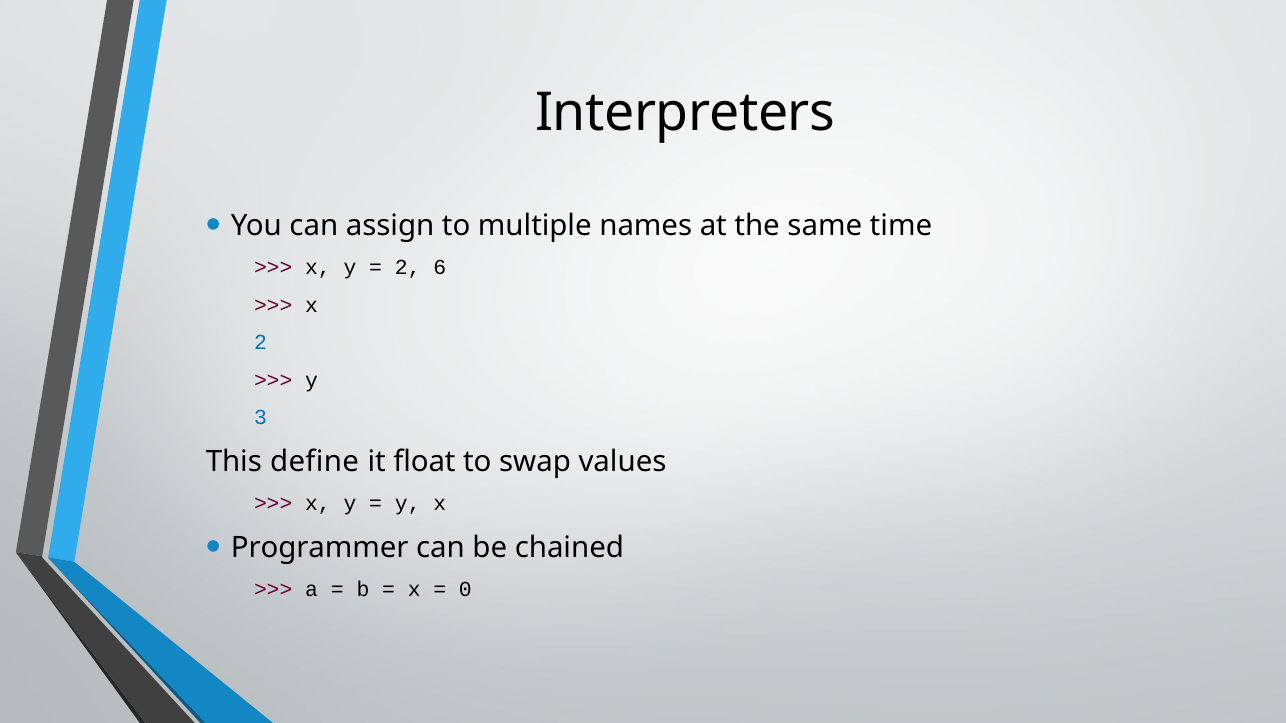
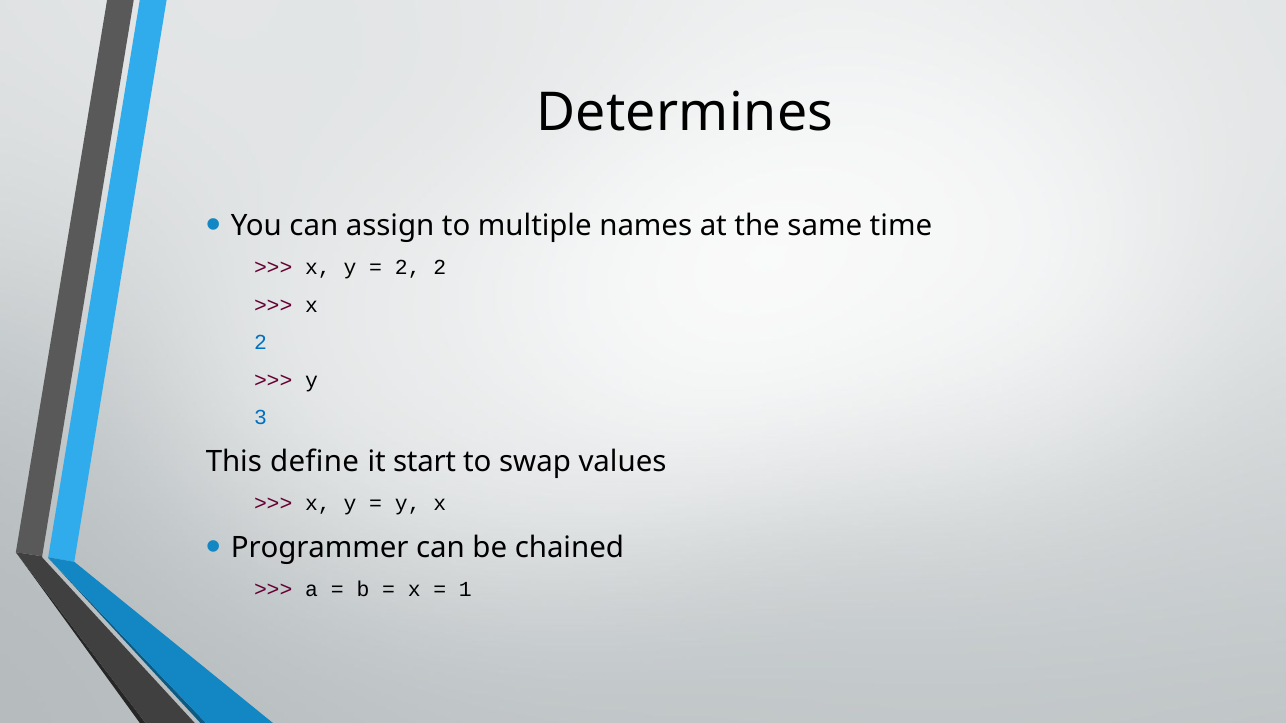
Interpreters: Interpreters -> Determines
2 6: 6 -> 2
float: float -> start
0: 0 -> 1
